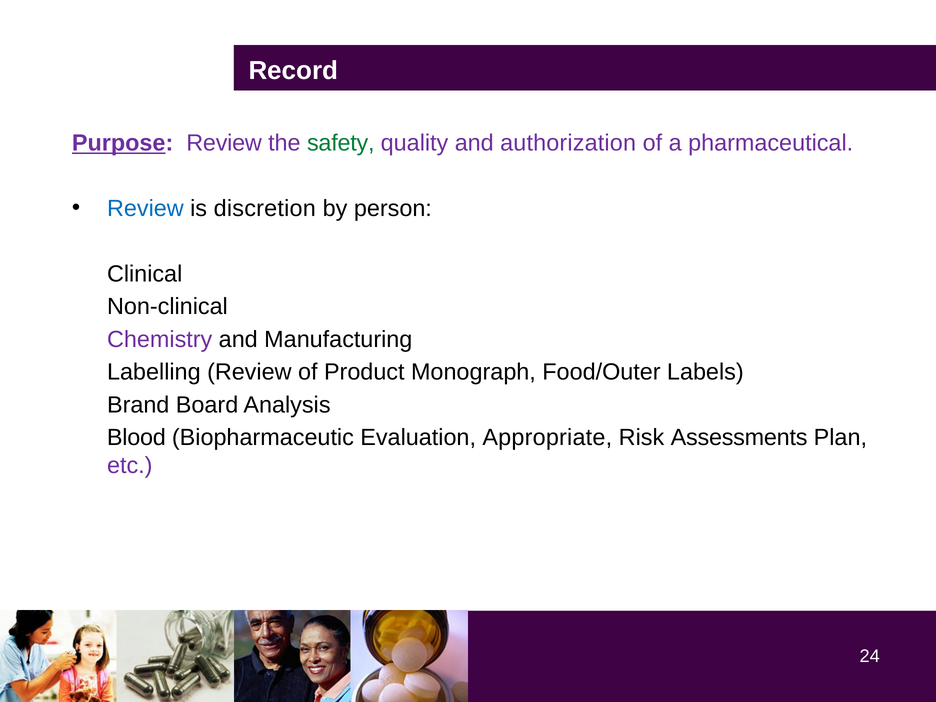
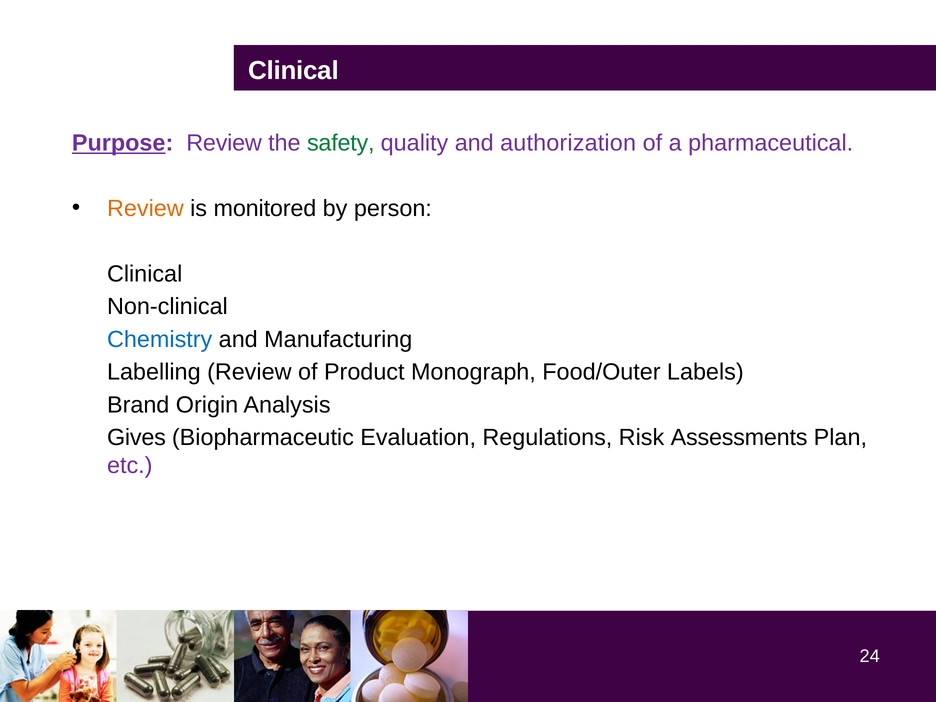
Record at (293, 71): Record -> Clinical
Review at (145, 208) colour: blue -> orange
discretion: discretion -> monitored
Chemistry colour: purple -> blue
Board: Board -> Origin
Blood: Blood -> Gives
Appropriate: Appropriate -> Regulations
